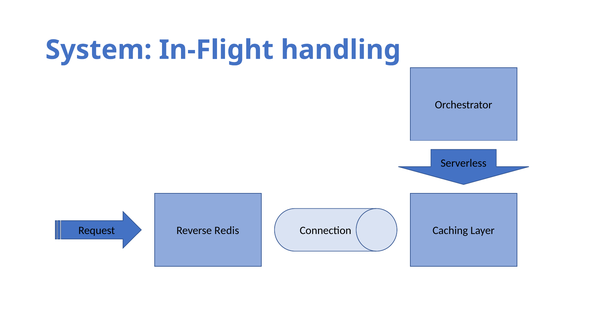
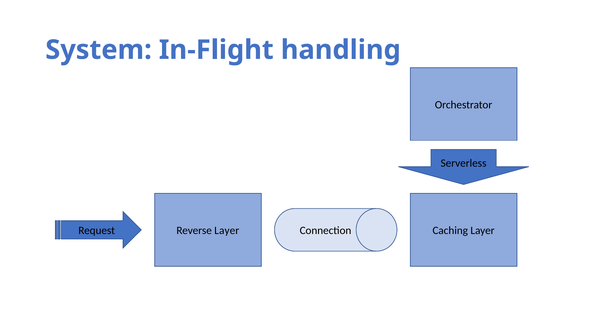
Reverse Redis: Redis -> Layer
